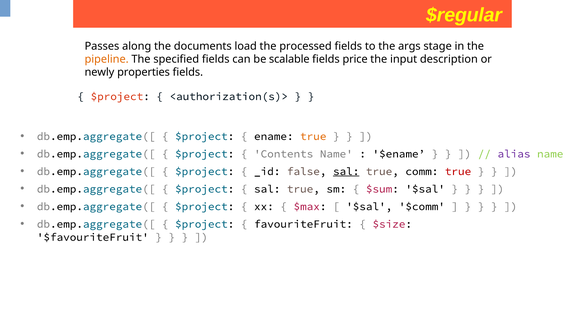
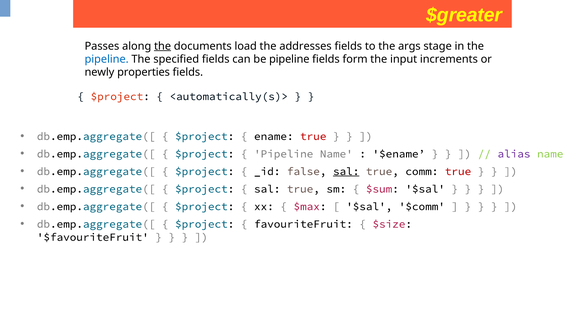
$regular: $regular -> $greater
the at (163, 46) underline: none -> present
processed: processed -> addresses
pipeline at (107, 59) colour: orange -> blue
be scalable: scalable -> pipeline
price: price -> form
description: description -> increments
<authorization(s)>: <authorization(s)> -> <automatically(s)>
true at (313, 136) colour: orange -> red
Contents at (284, 154): Contents -> Pipeline
